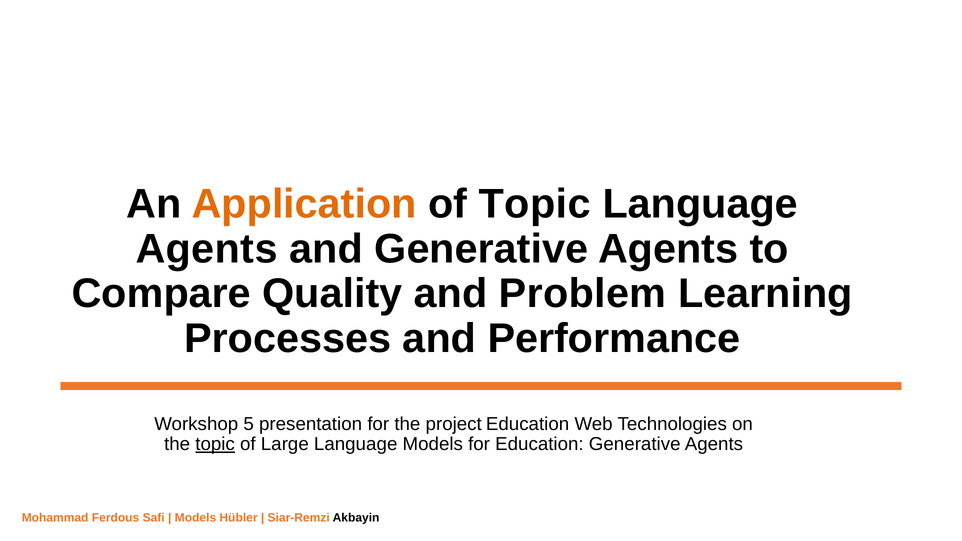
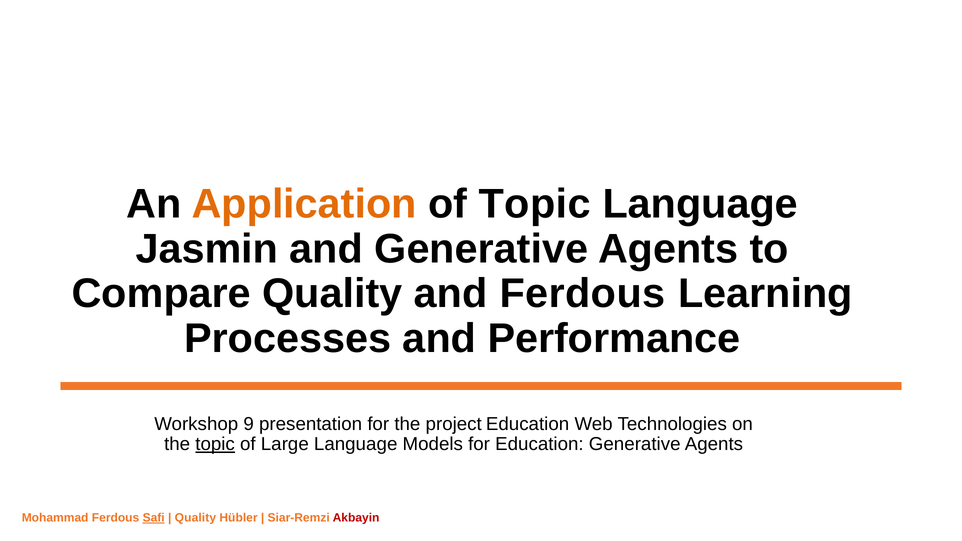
Agents at (207, 249): Agents -> Jasmin
and Problem: Problem -> Ferdous
5: 5 -> 9
Safi underline: none -> present
Models at (195, 518): Models -> Quality
Akbayin colour: black -> red
